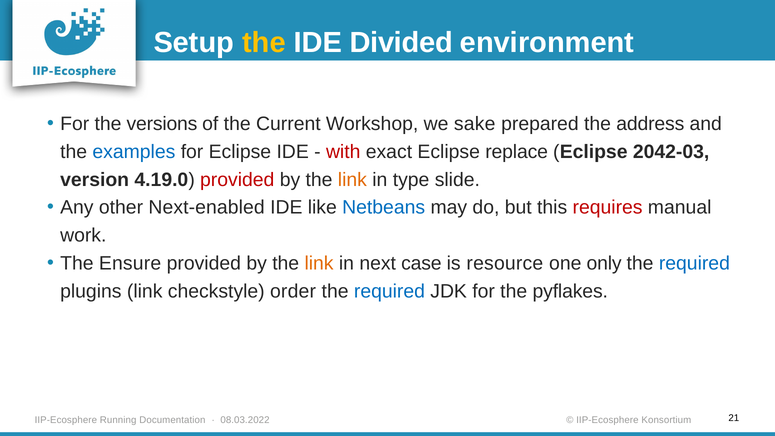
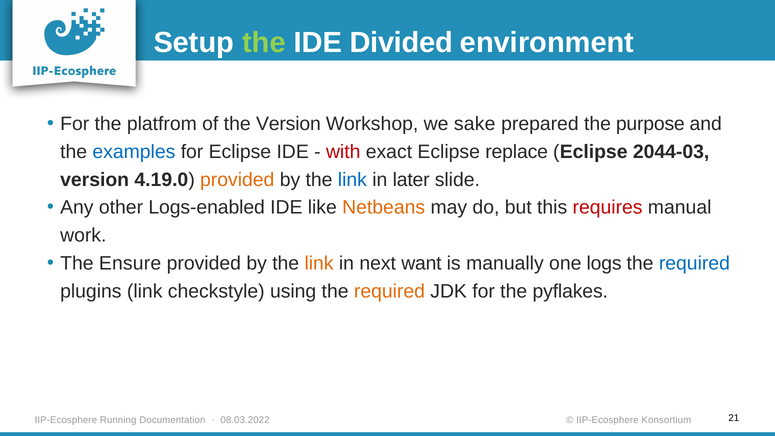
the at (264, 43) colour: yellow -> light green
versions: versions -> platfrom
the Current: Current -> Version
address: address -> purpose
2042-03: 2042-03 -> 2044-03
provided at (237, 180) colour: red -> orange
link at (352, 180) colour: orange -> blue
type: type -> later
Next-enabled: Next-enabled -> Logs-enabled
Netbeans colour: blue -> orange
case: case -> want
resource: resource -> manually
only: only -> logs
order: order -> using
required at (389, 291) colour: blue -> orange
